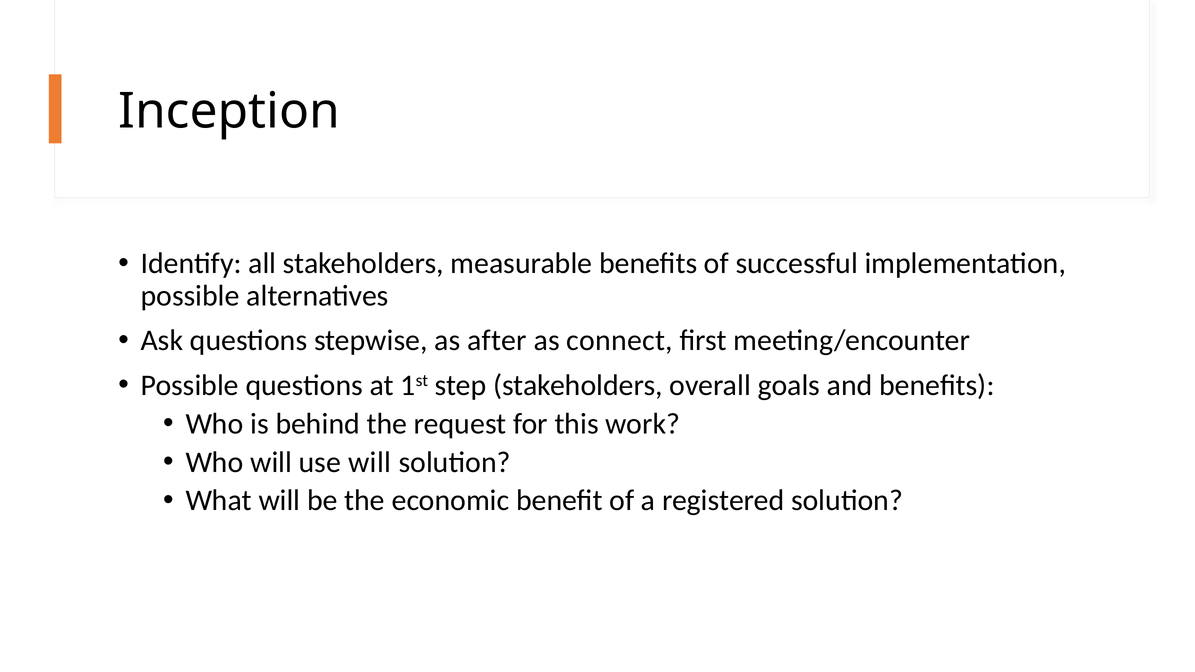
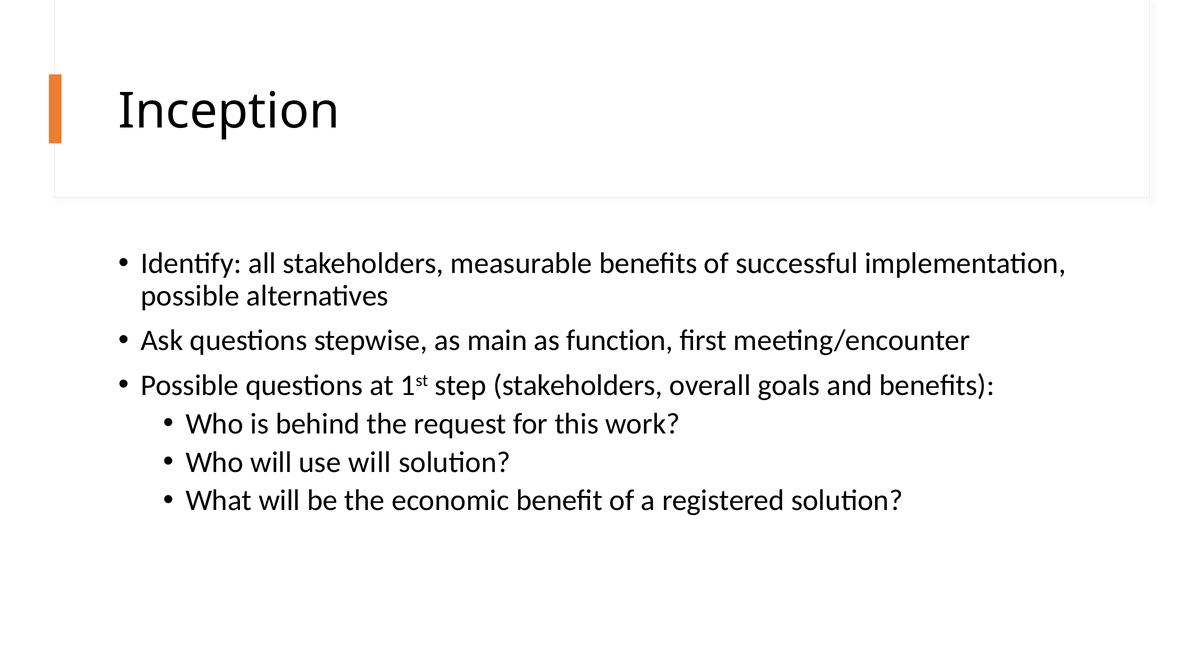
after: after -> main
connect: connect -> function
